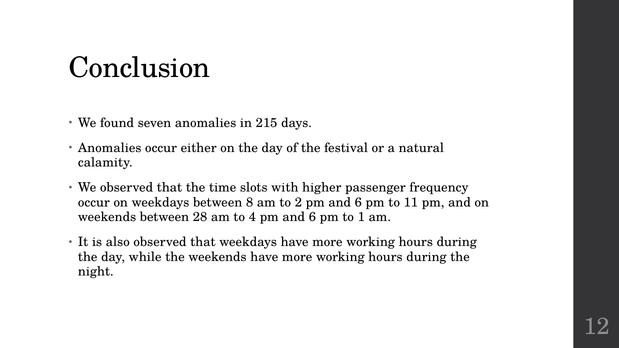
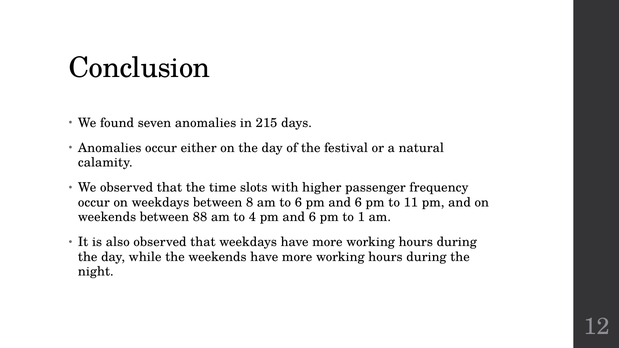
to 2: 2 -> 6
28: 28 -> 88
